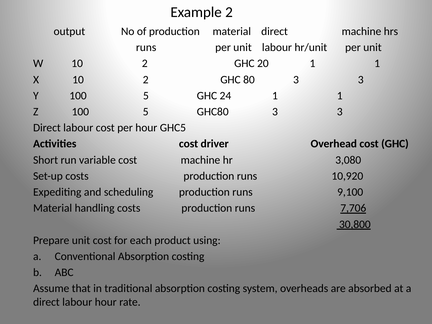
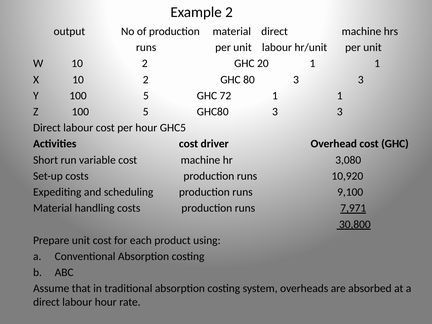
24: 24 -> 72
7,706: 7,706 -> 7,971
